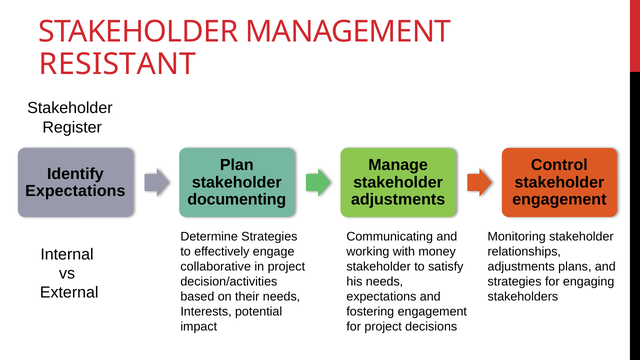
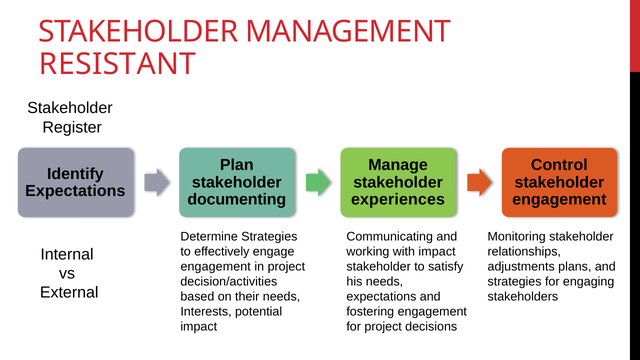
adjustments at (398, 200): adjustments -> experiences
with money: money -> impact
collaborative at (216, 267): collaborative -> engagement
